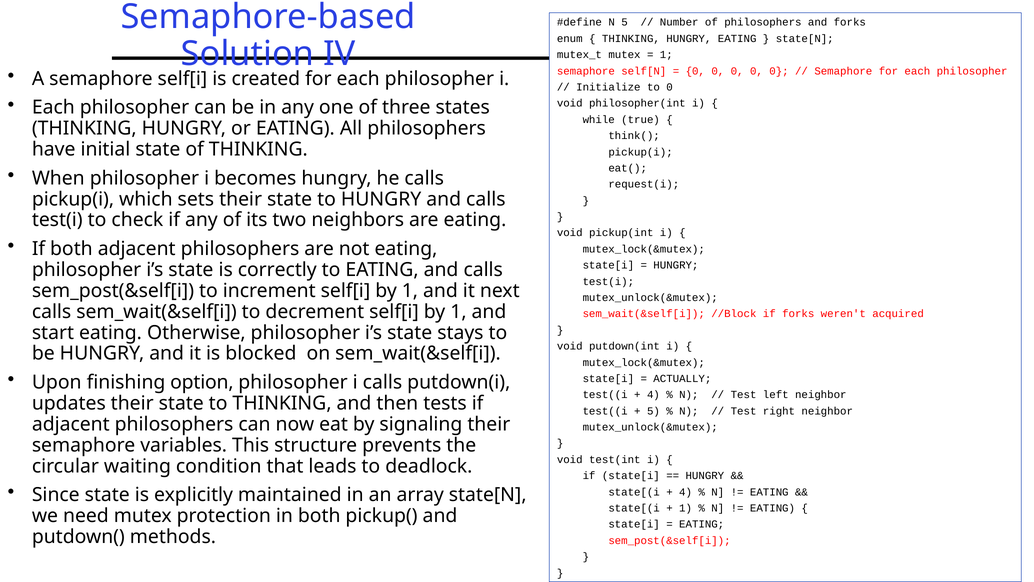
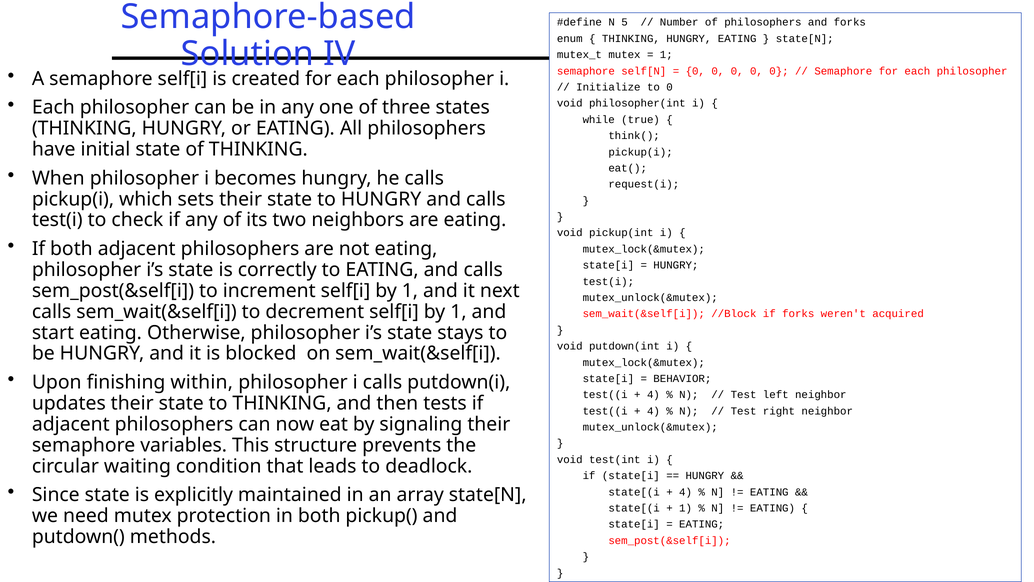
option: option -> within
ACTUALLY: ACTUALLY -> BEHAVIOR
5 at (653, 411): 5 -> 4
